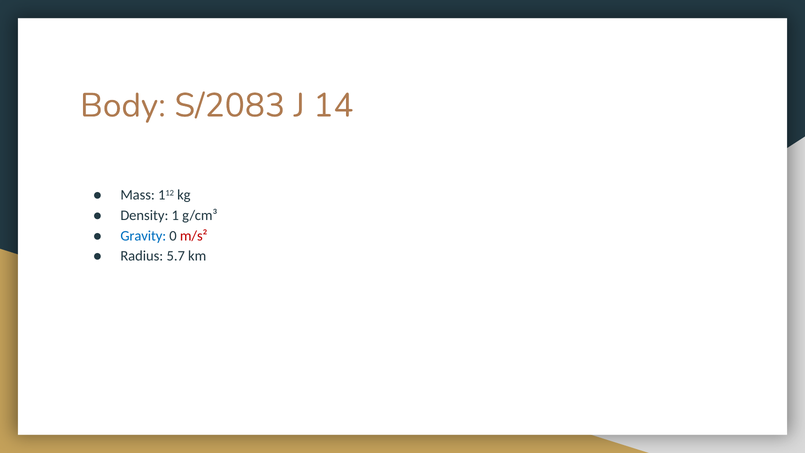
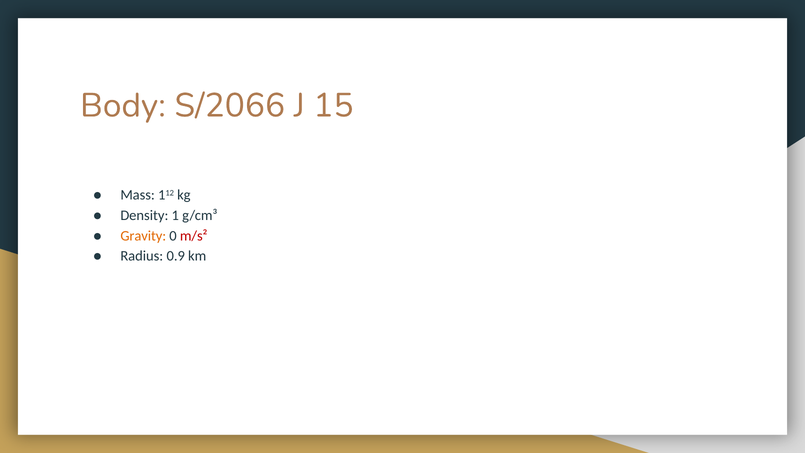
S/2083: S/2083 -> S/2066
14: 14 -> 15
Gravity colour: blue -> orange
5.7: 5.7 -> 0.9
